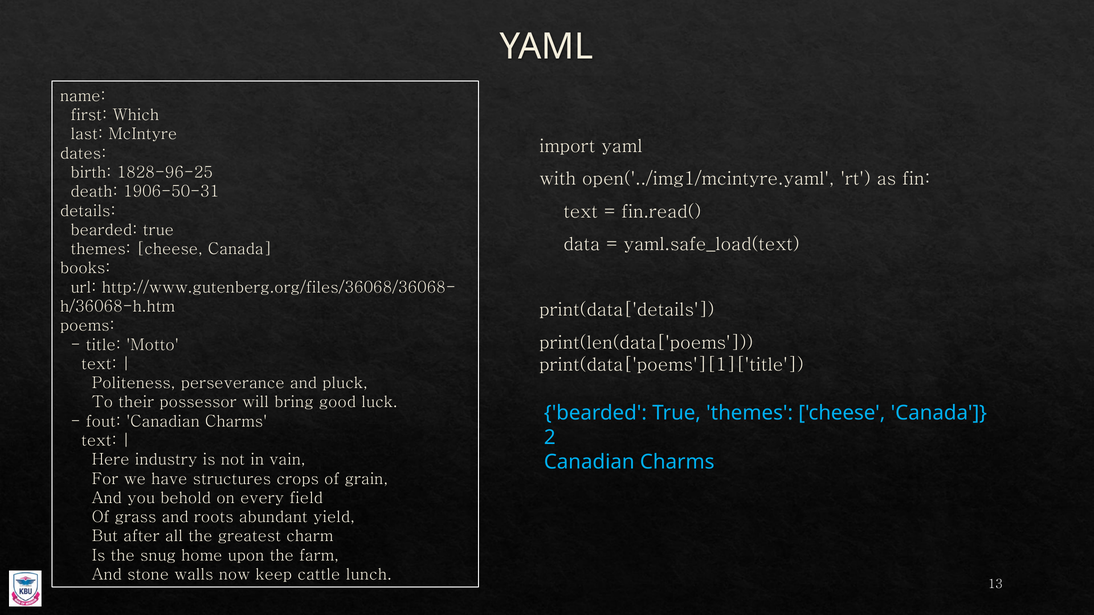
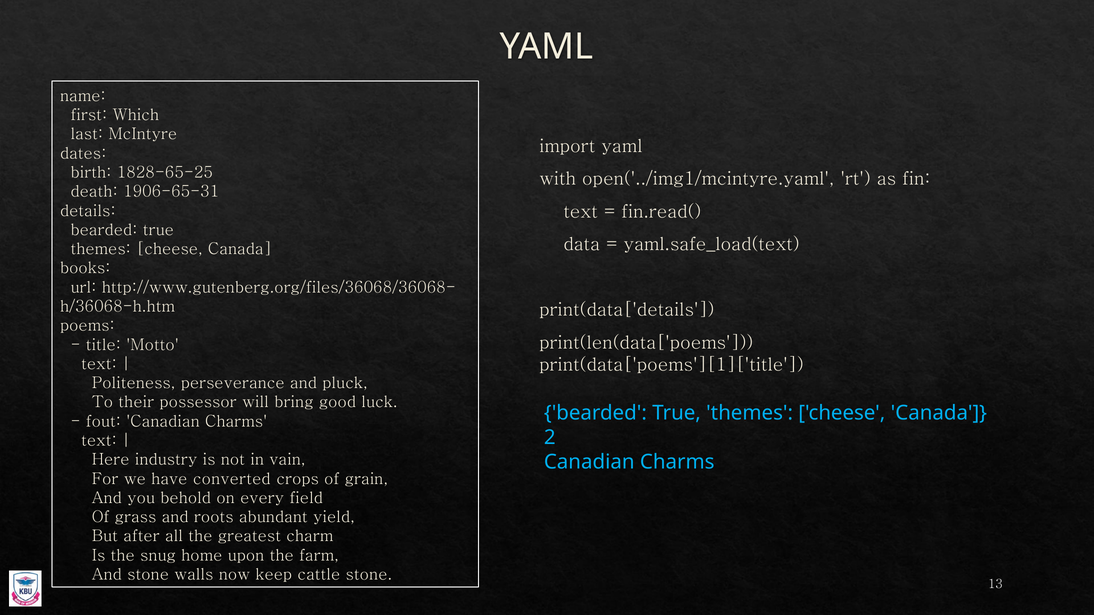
1828-96-25: 1828-96-25 -> 1828-65-25
1906-50-31: 1906-50-31 -> 1906-65-31
structures: structures -> converted
cattle lunch: lunch -> stone
